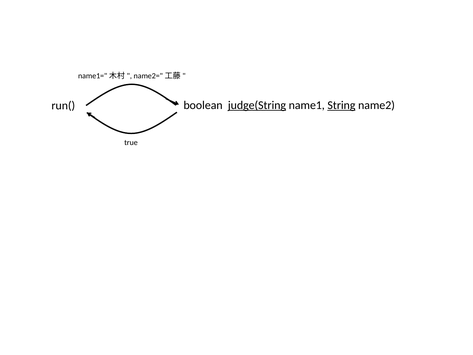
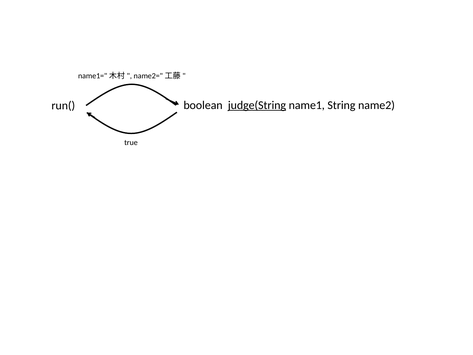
String underline: present -> none
